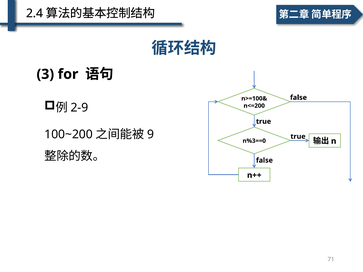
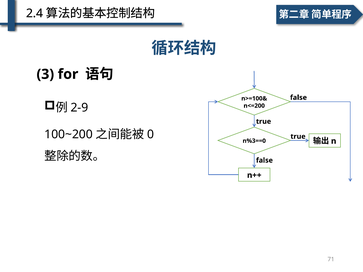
9: 9 -> 0
